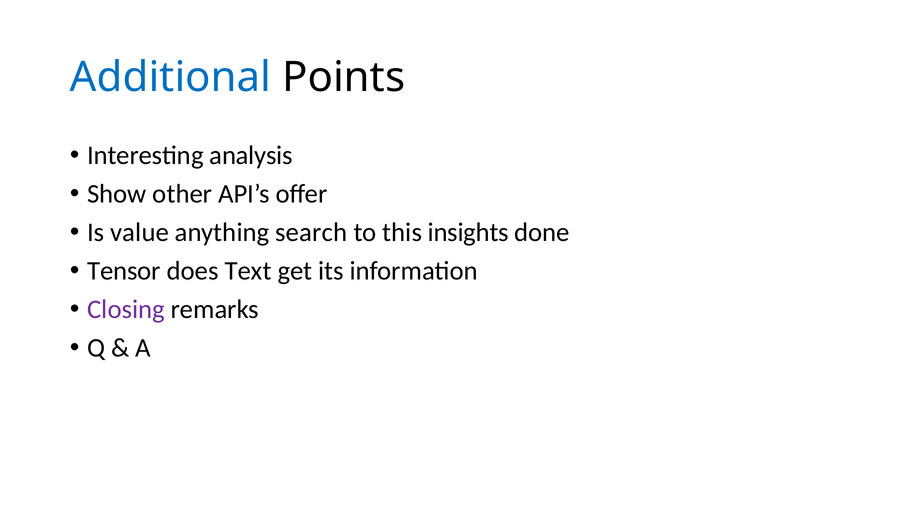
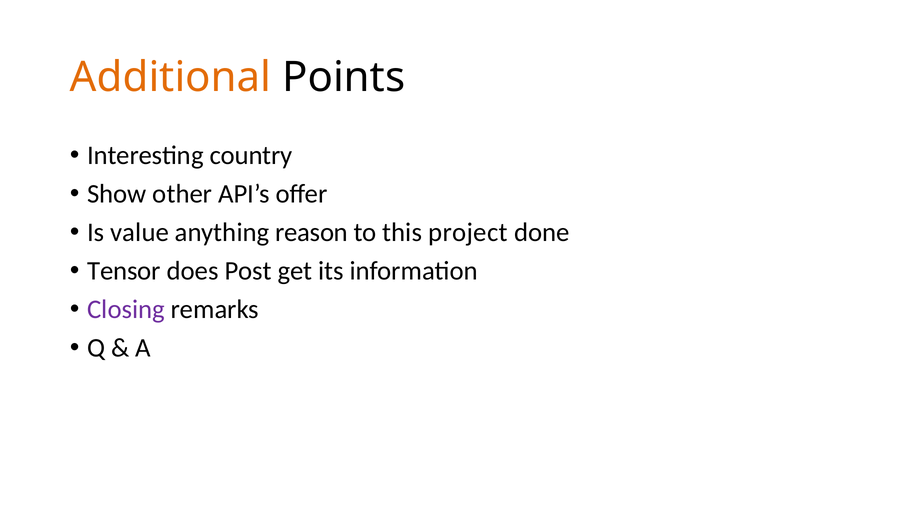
Additional colour: blue -> orange
analysis: analysis -> country
search: search -> reason
insights: insights -> project
Text: Text -> Post
